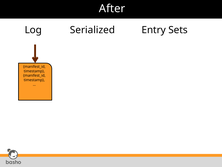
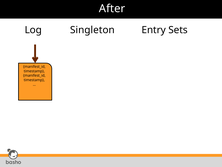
Serialized: Serialized -> Singleton
